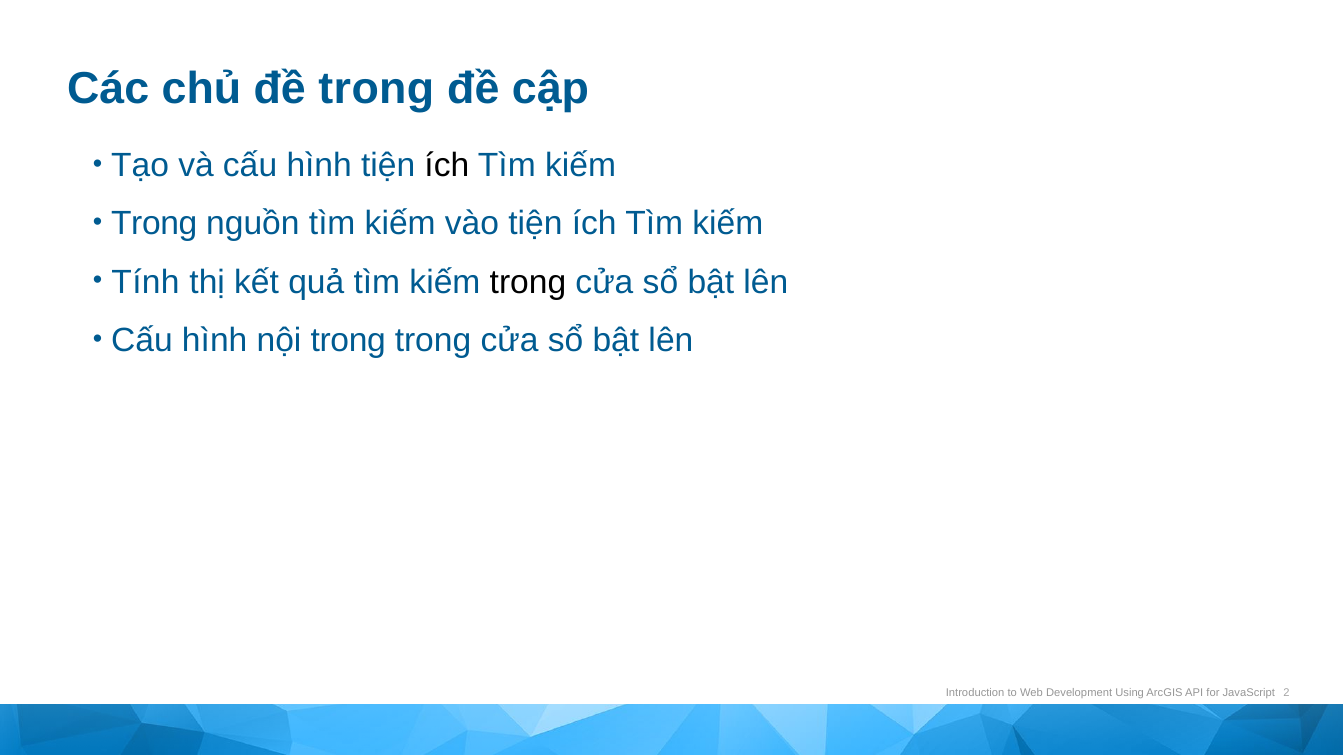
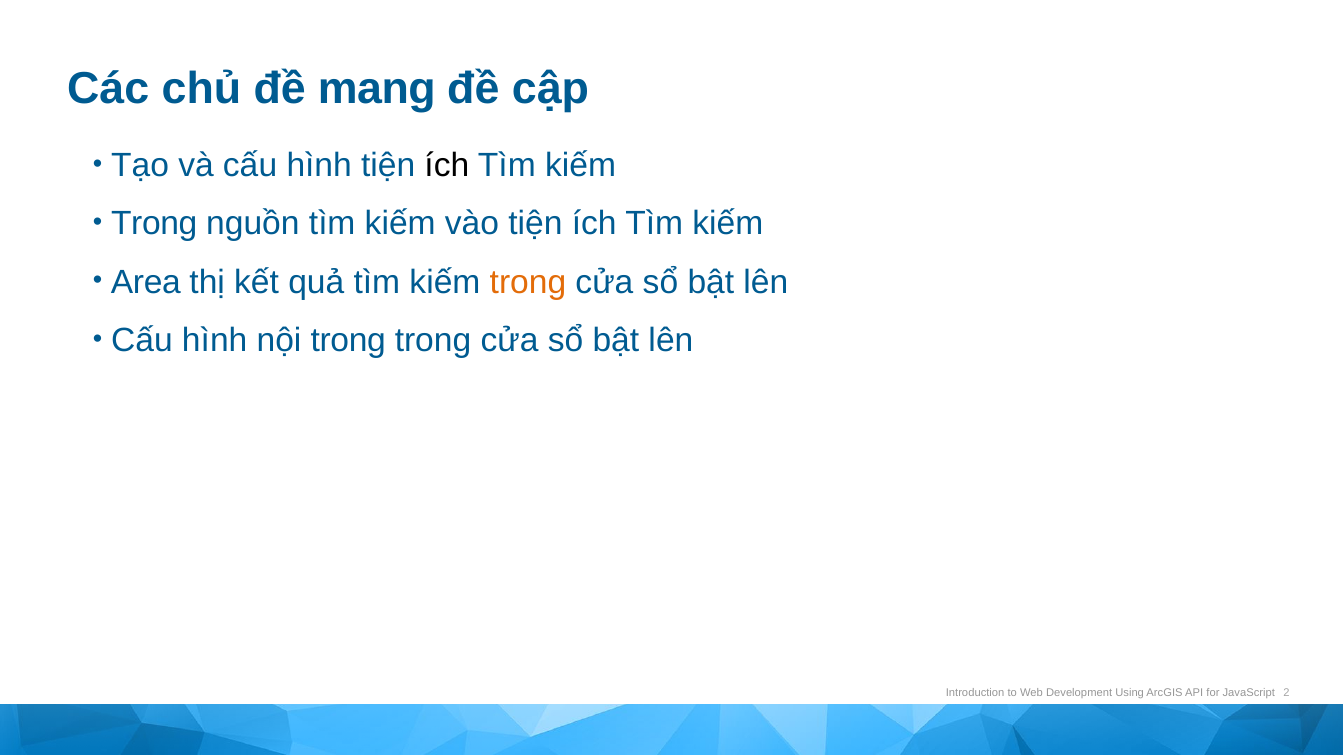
đề trong: trong -> mang
Tính: Tính -> Area
trong at (528, 282) colour: black -> orange
